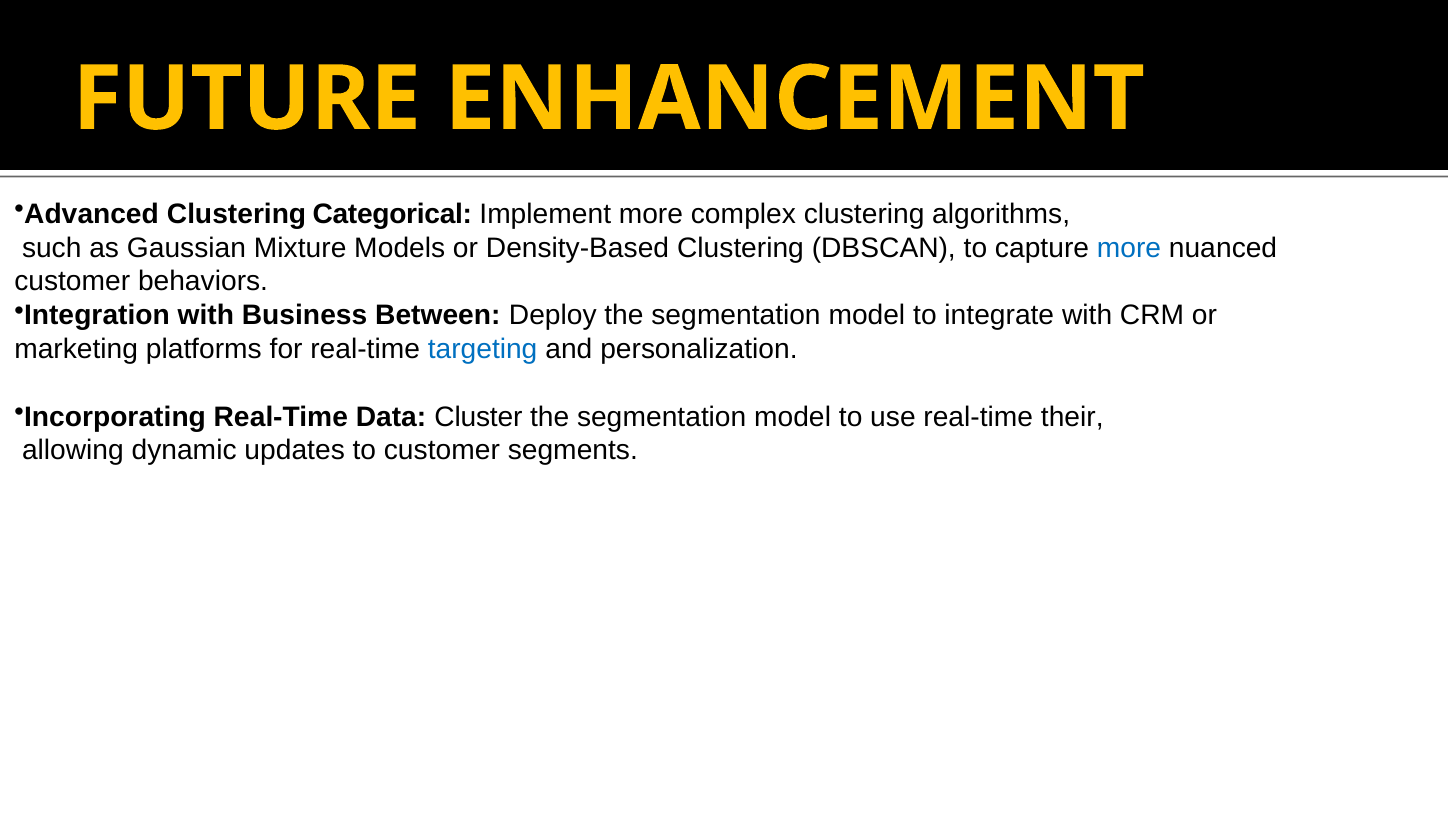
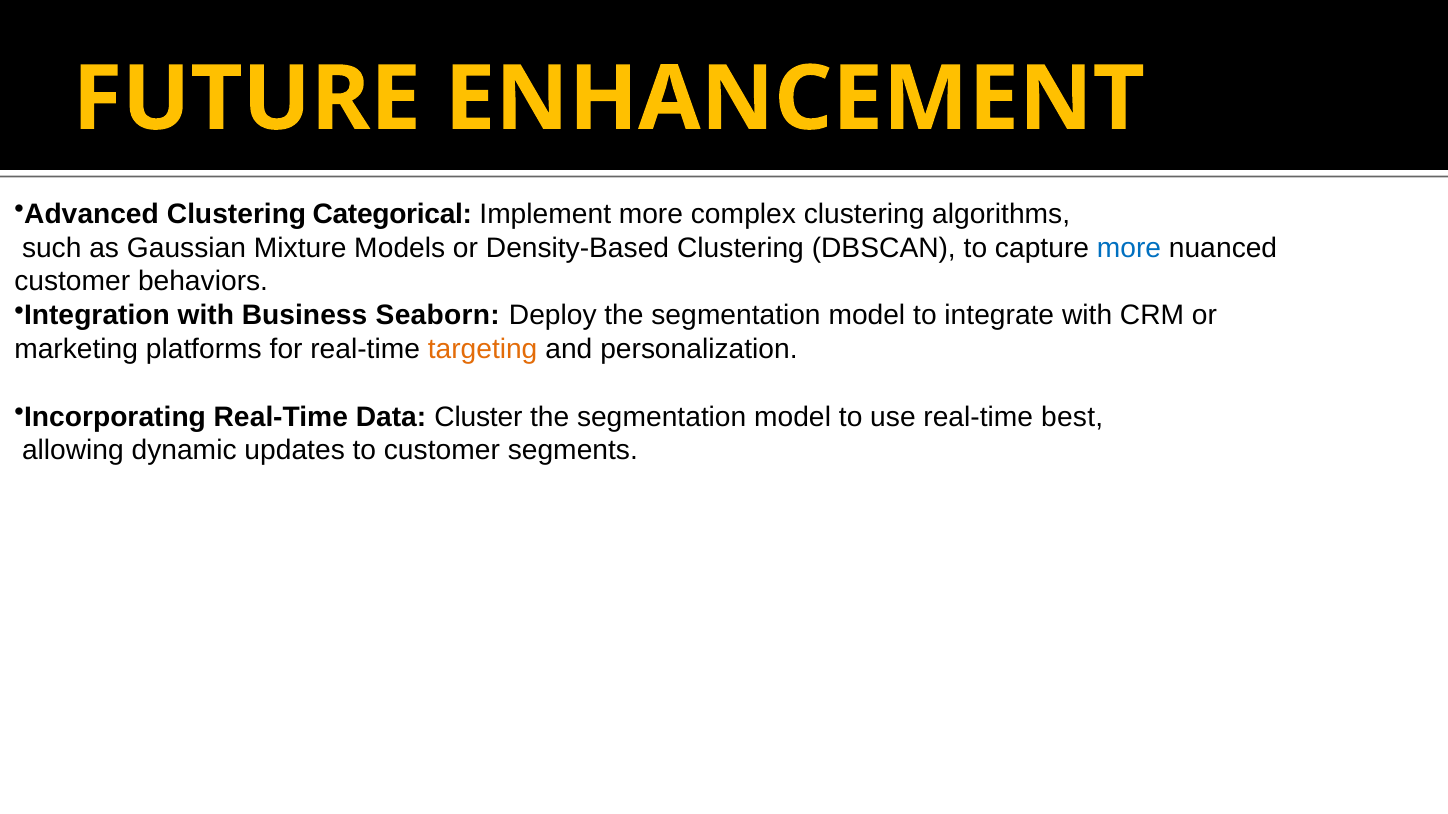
Between: Between -> Seaborn
targeting colour: blue -> orange
their: their -> best
